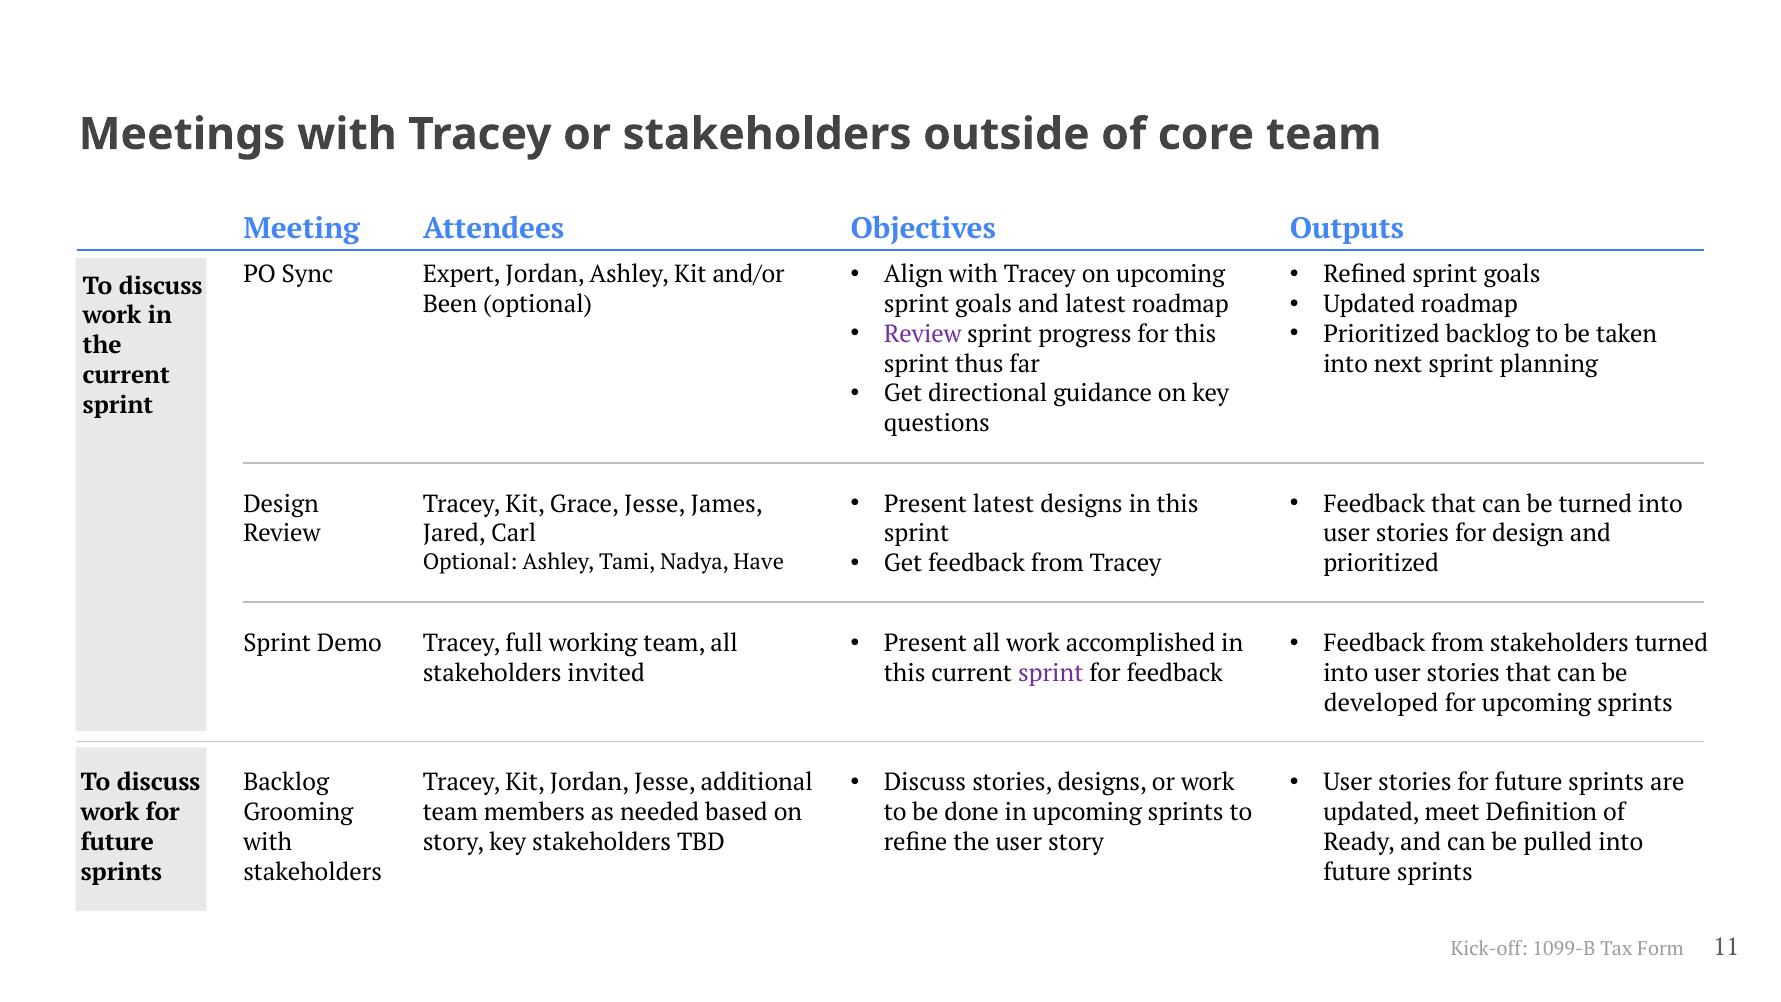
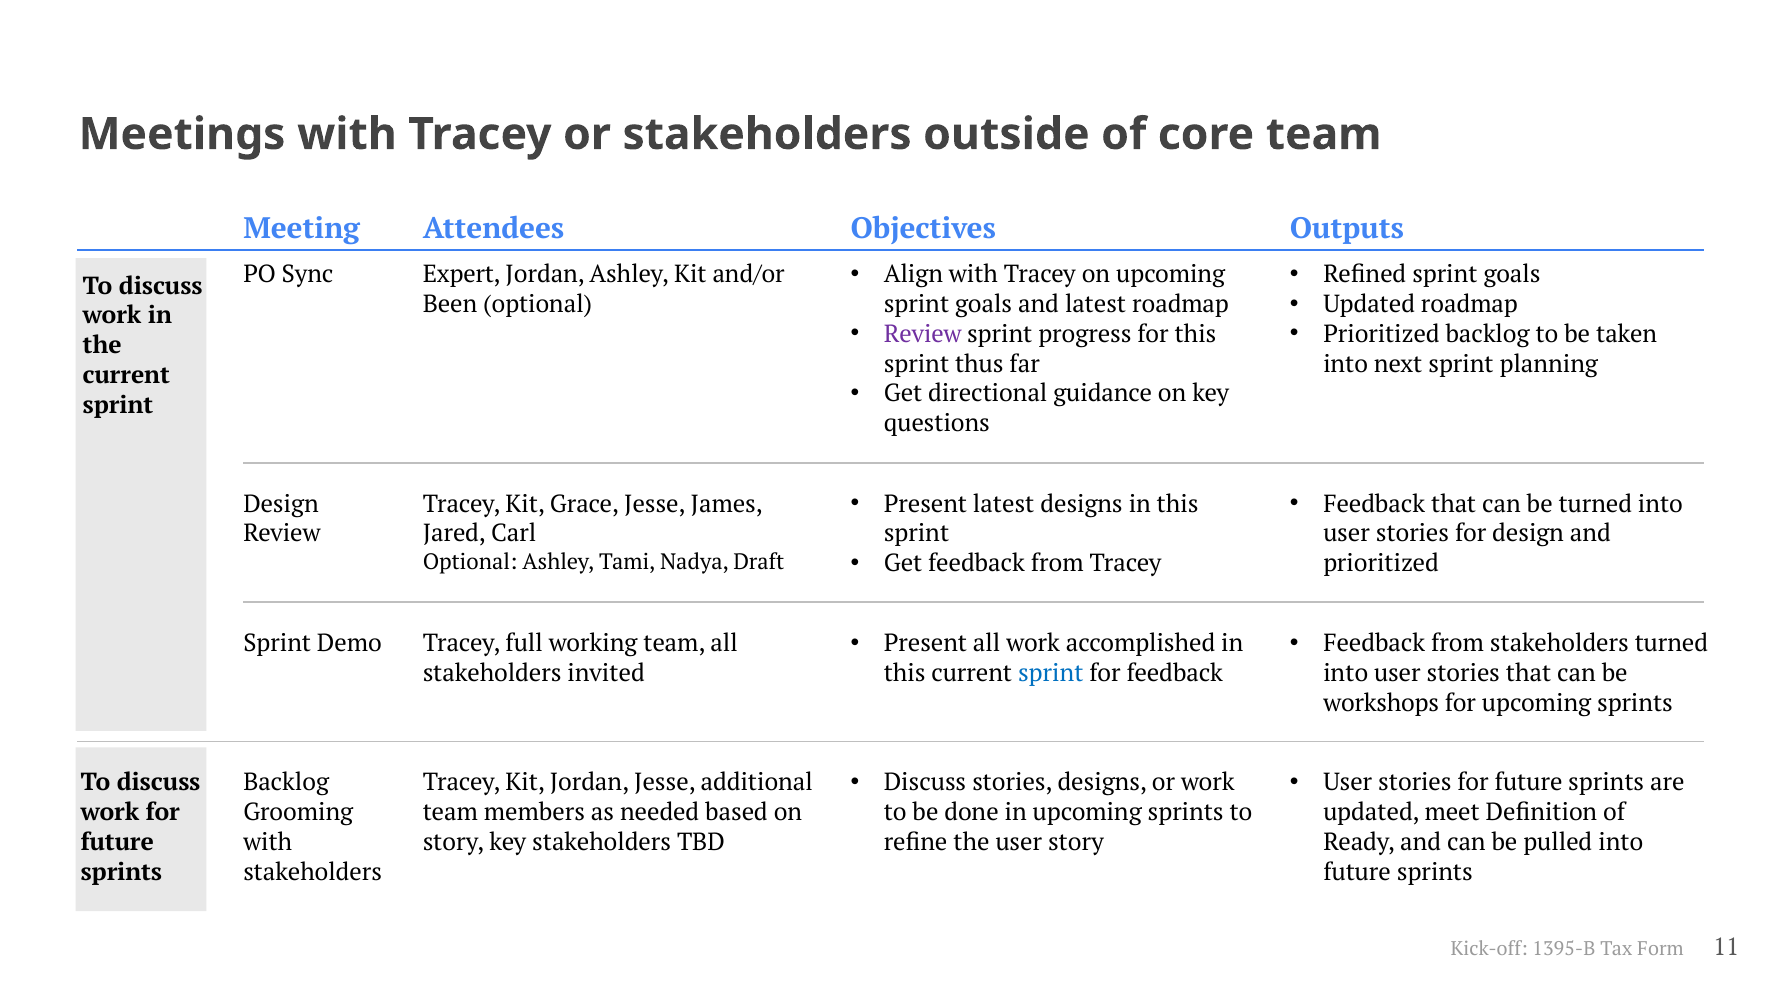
Have: Have -> Draft
sprint at (1051, 673) colour: purple -> blue
developed: developed -> workshops
1099-B: 1099-B -> 1395-B
